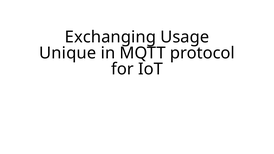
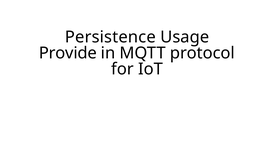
Exchanging: Exchanging -> Persistence
Unique: Unique -> Provide
